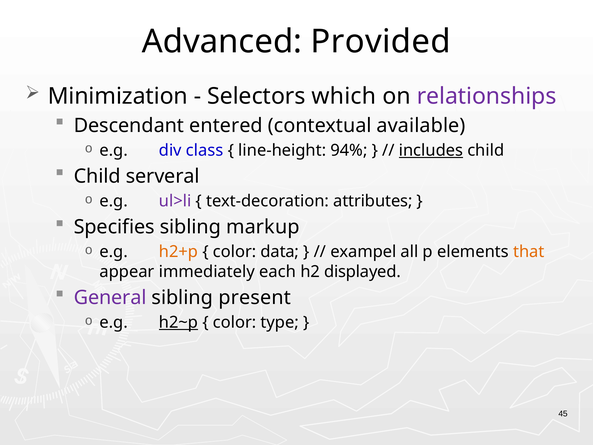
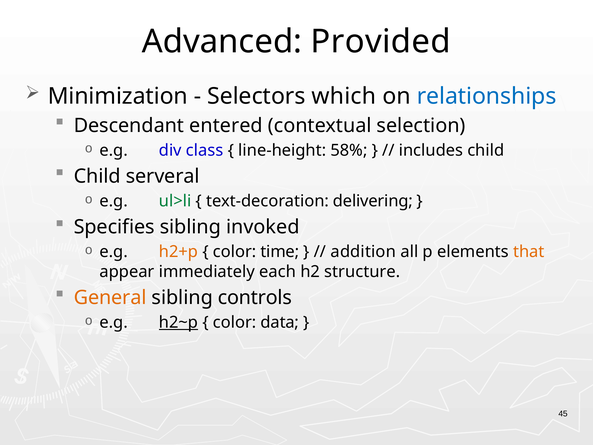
relationships colour: purple -> blue
available: available -> selection
94%: 94% -> 58%
includes underline: present -> none
ul>li colour: purple -> green
attributes: attributes -> delivering
markup: markup -> invoked
data: data -> time
exampel: exampel -> addition
displayed: displayed -> structure
General colour: purple -> orange
present: present -> controls
type: type -> data
